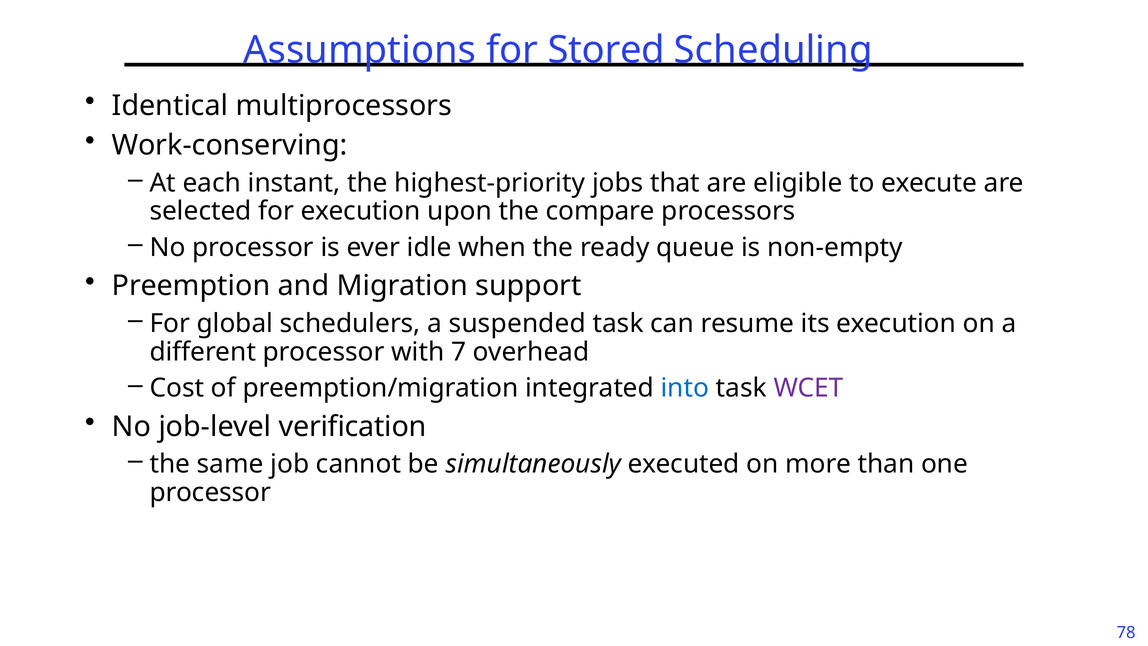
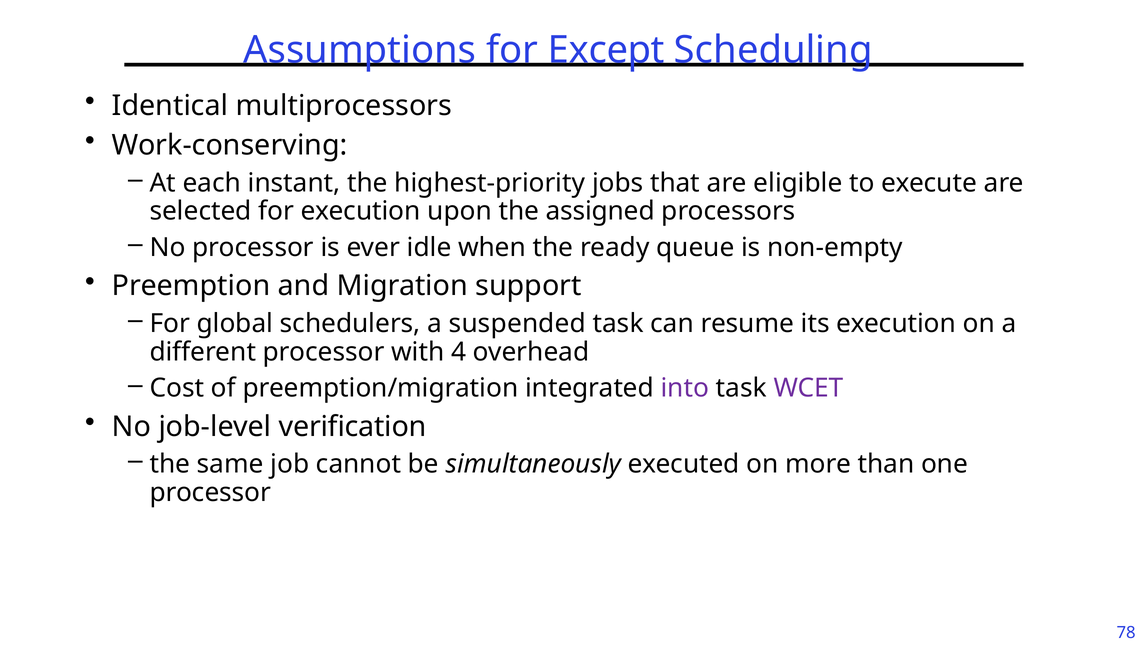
Stored: Stored -> Except
compare: compare -> assigned
7: 7 -> 4
into colour: blue -> purple
